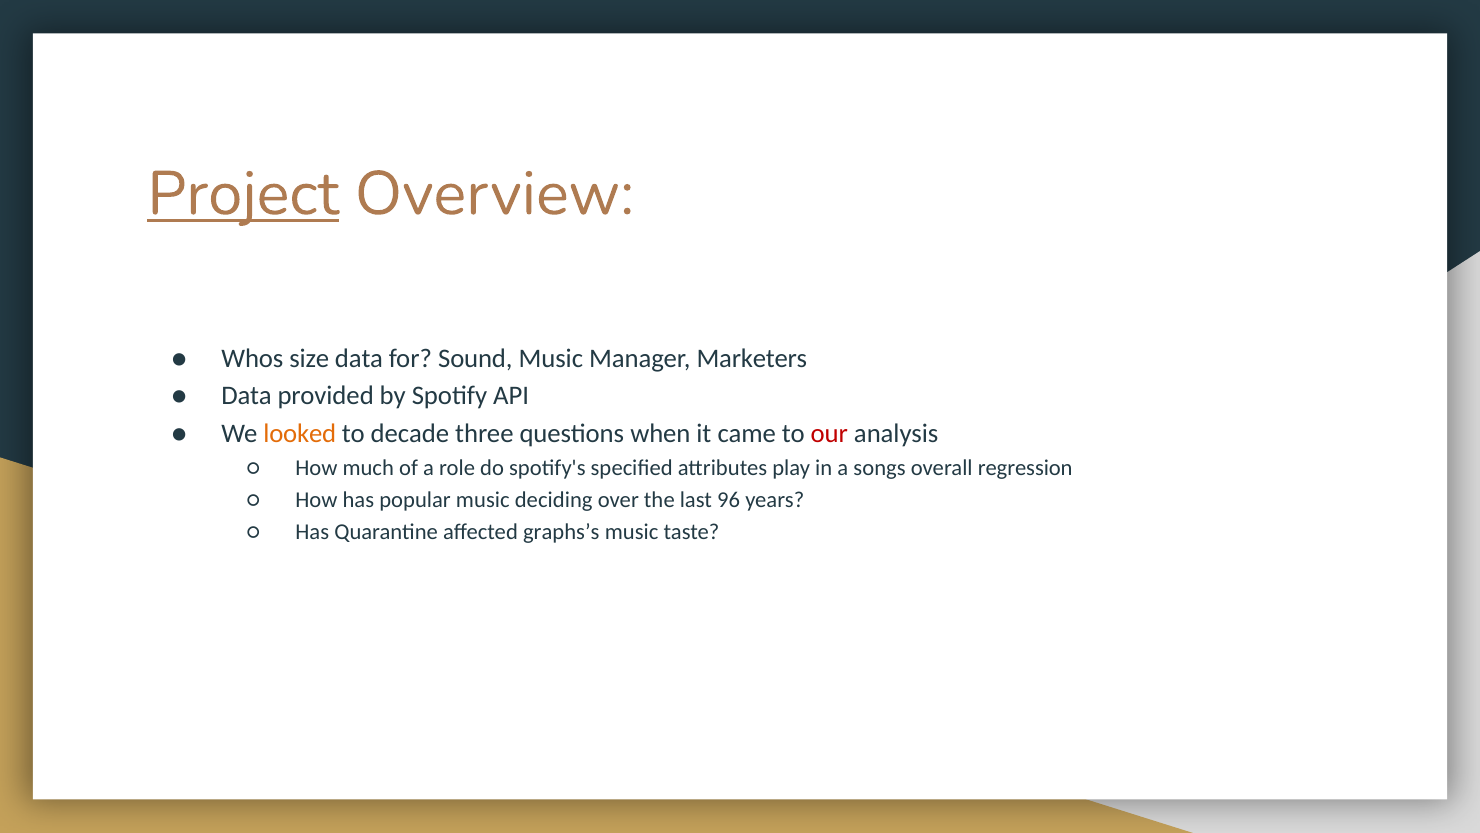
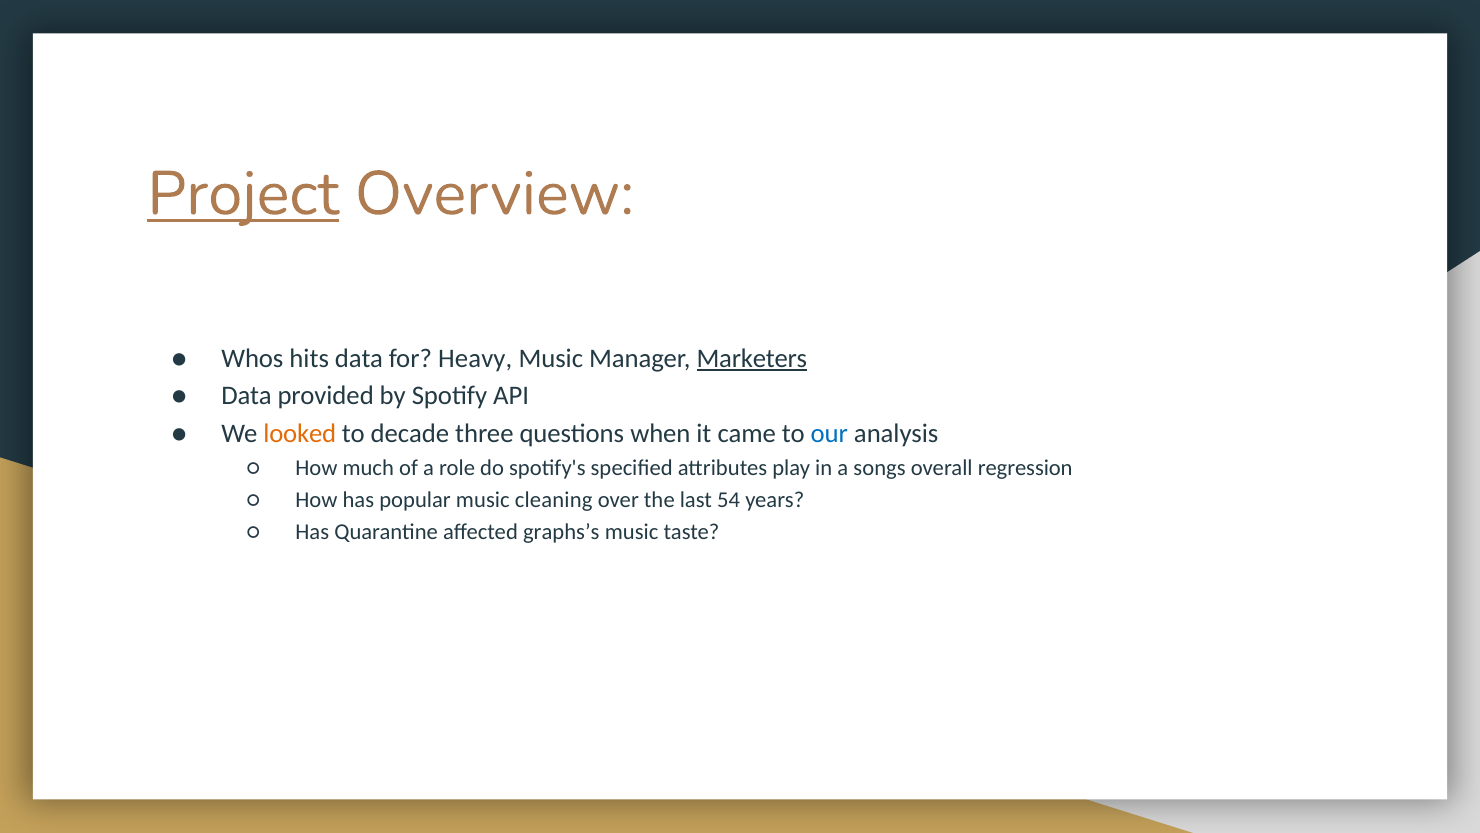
size: size -> hits
Sound: Sound -> Heavy
Marketers underline: none -> present
our colour: red -> blue
deciding: deciding -> cleaning
96: 96 -> 54
